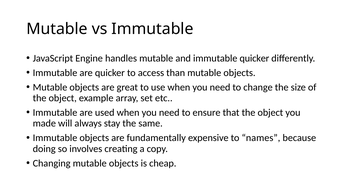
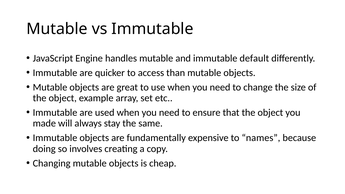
immutable quicker: quicker -> default
